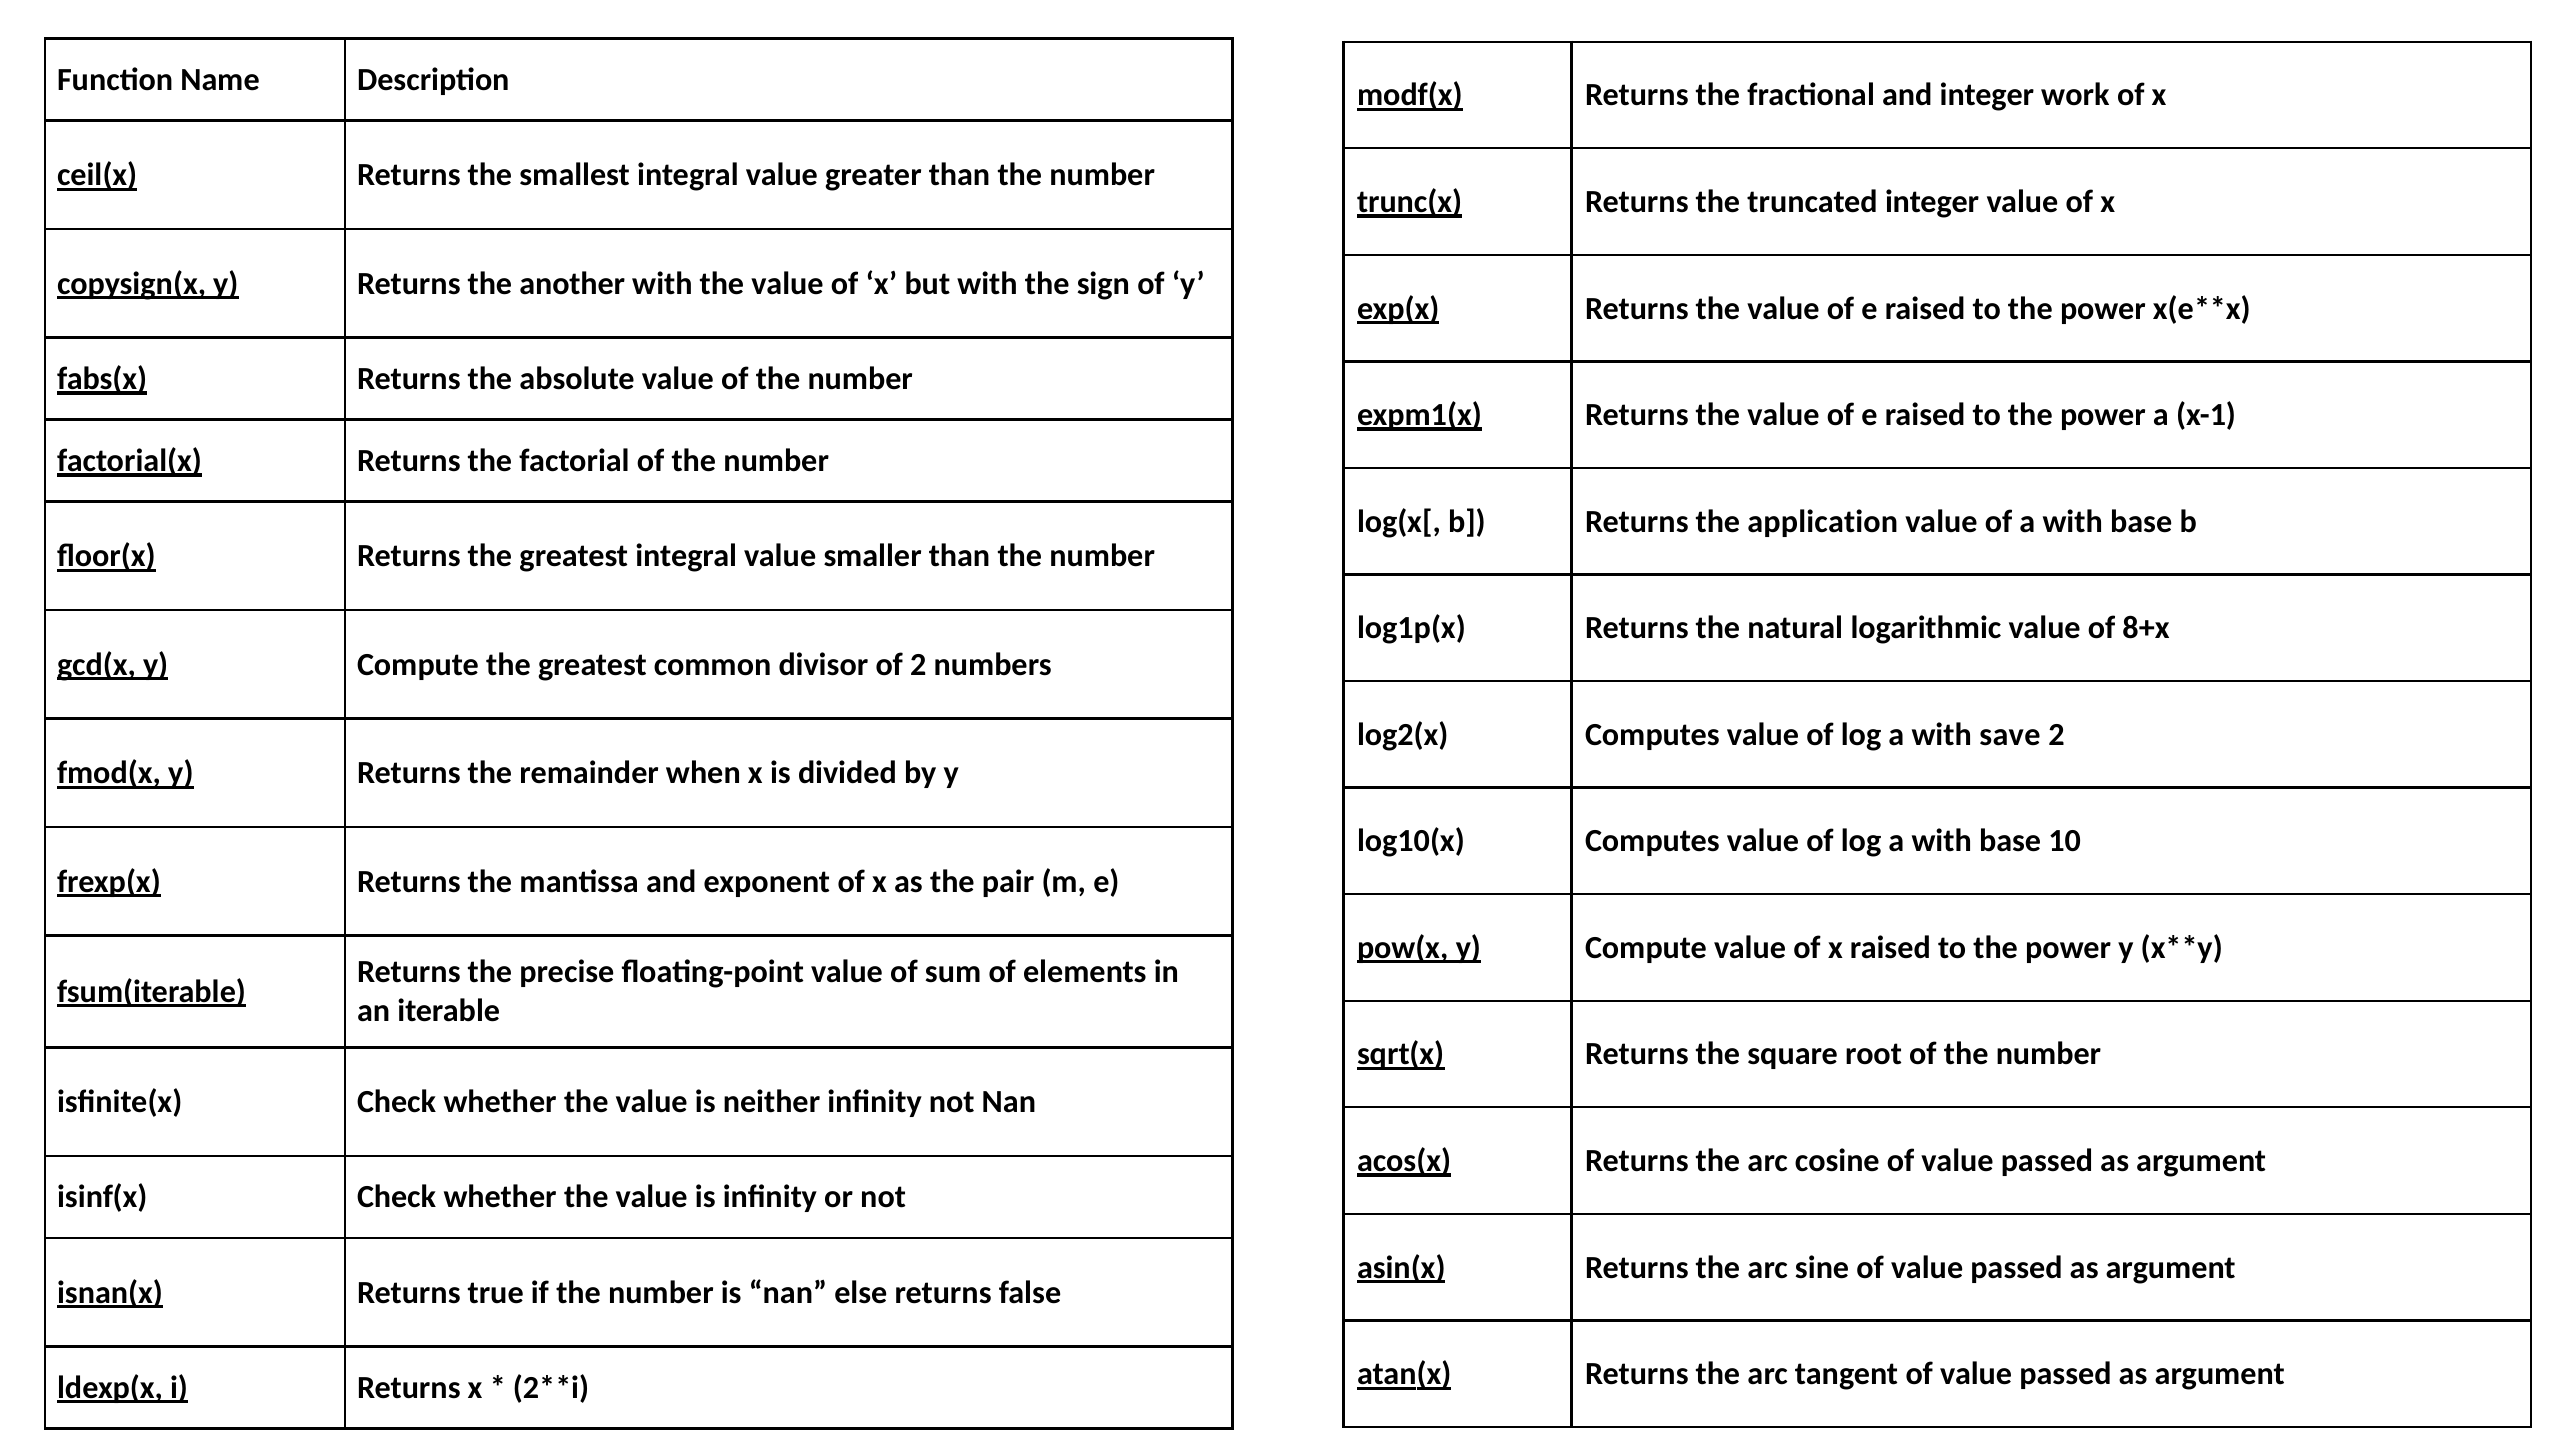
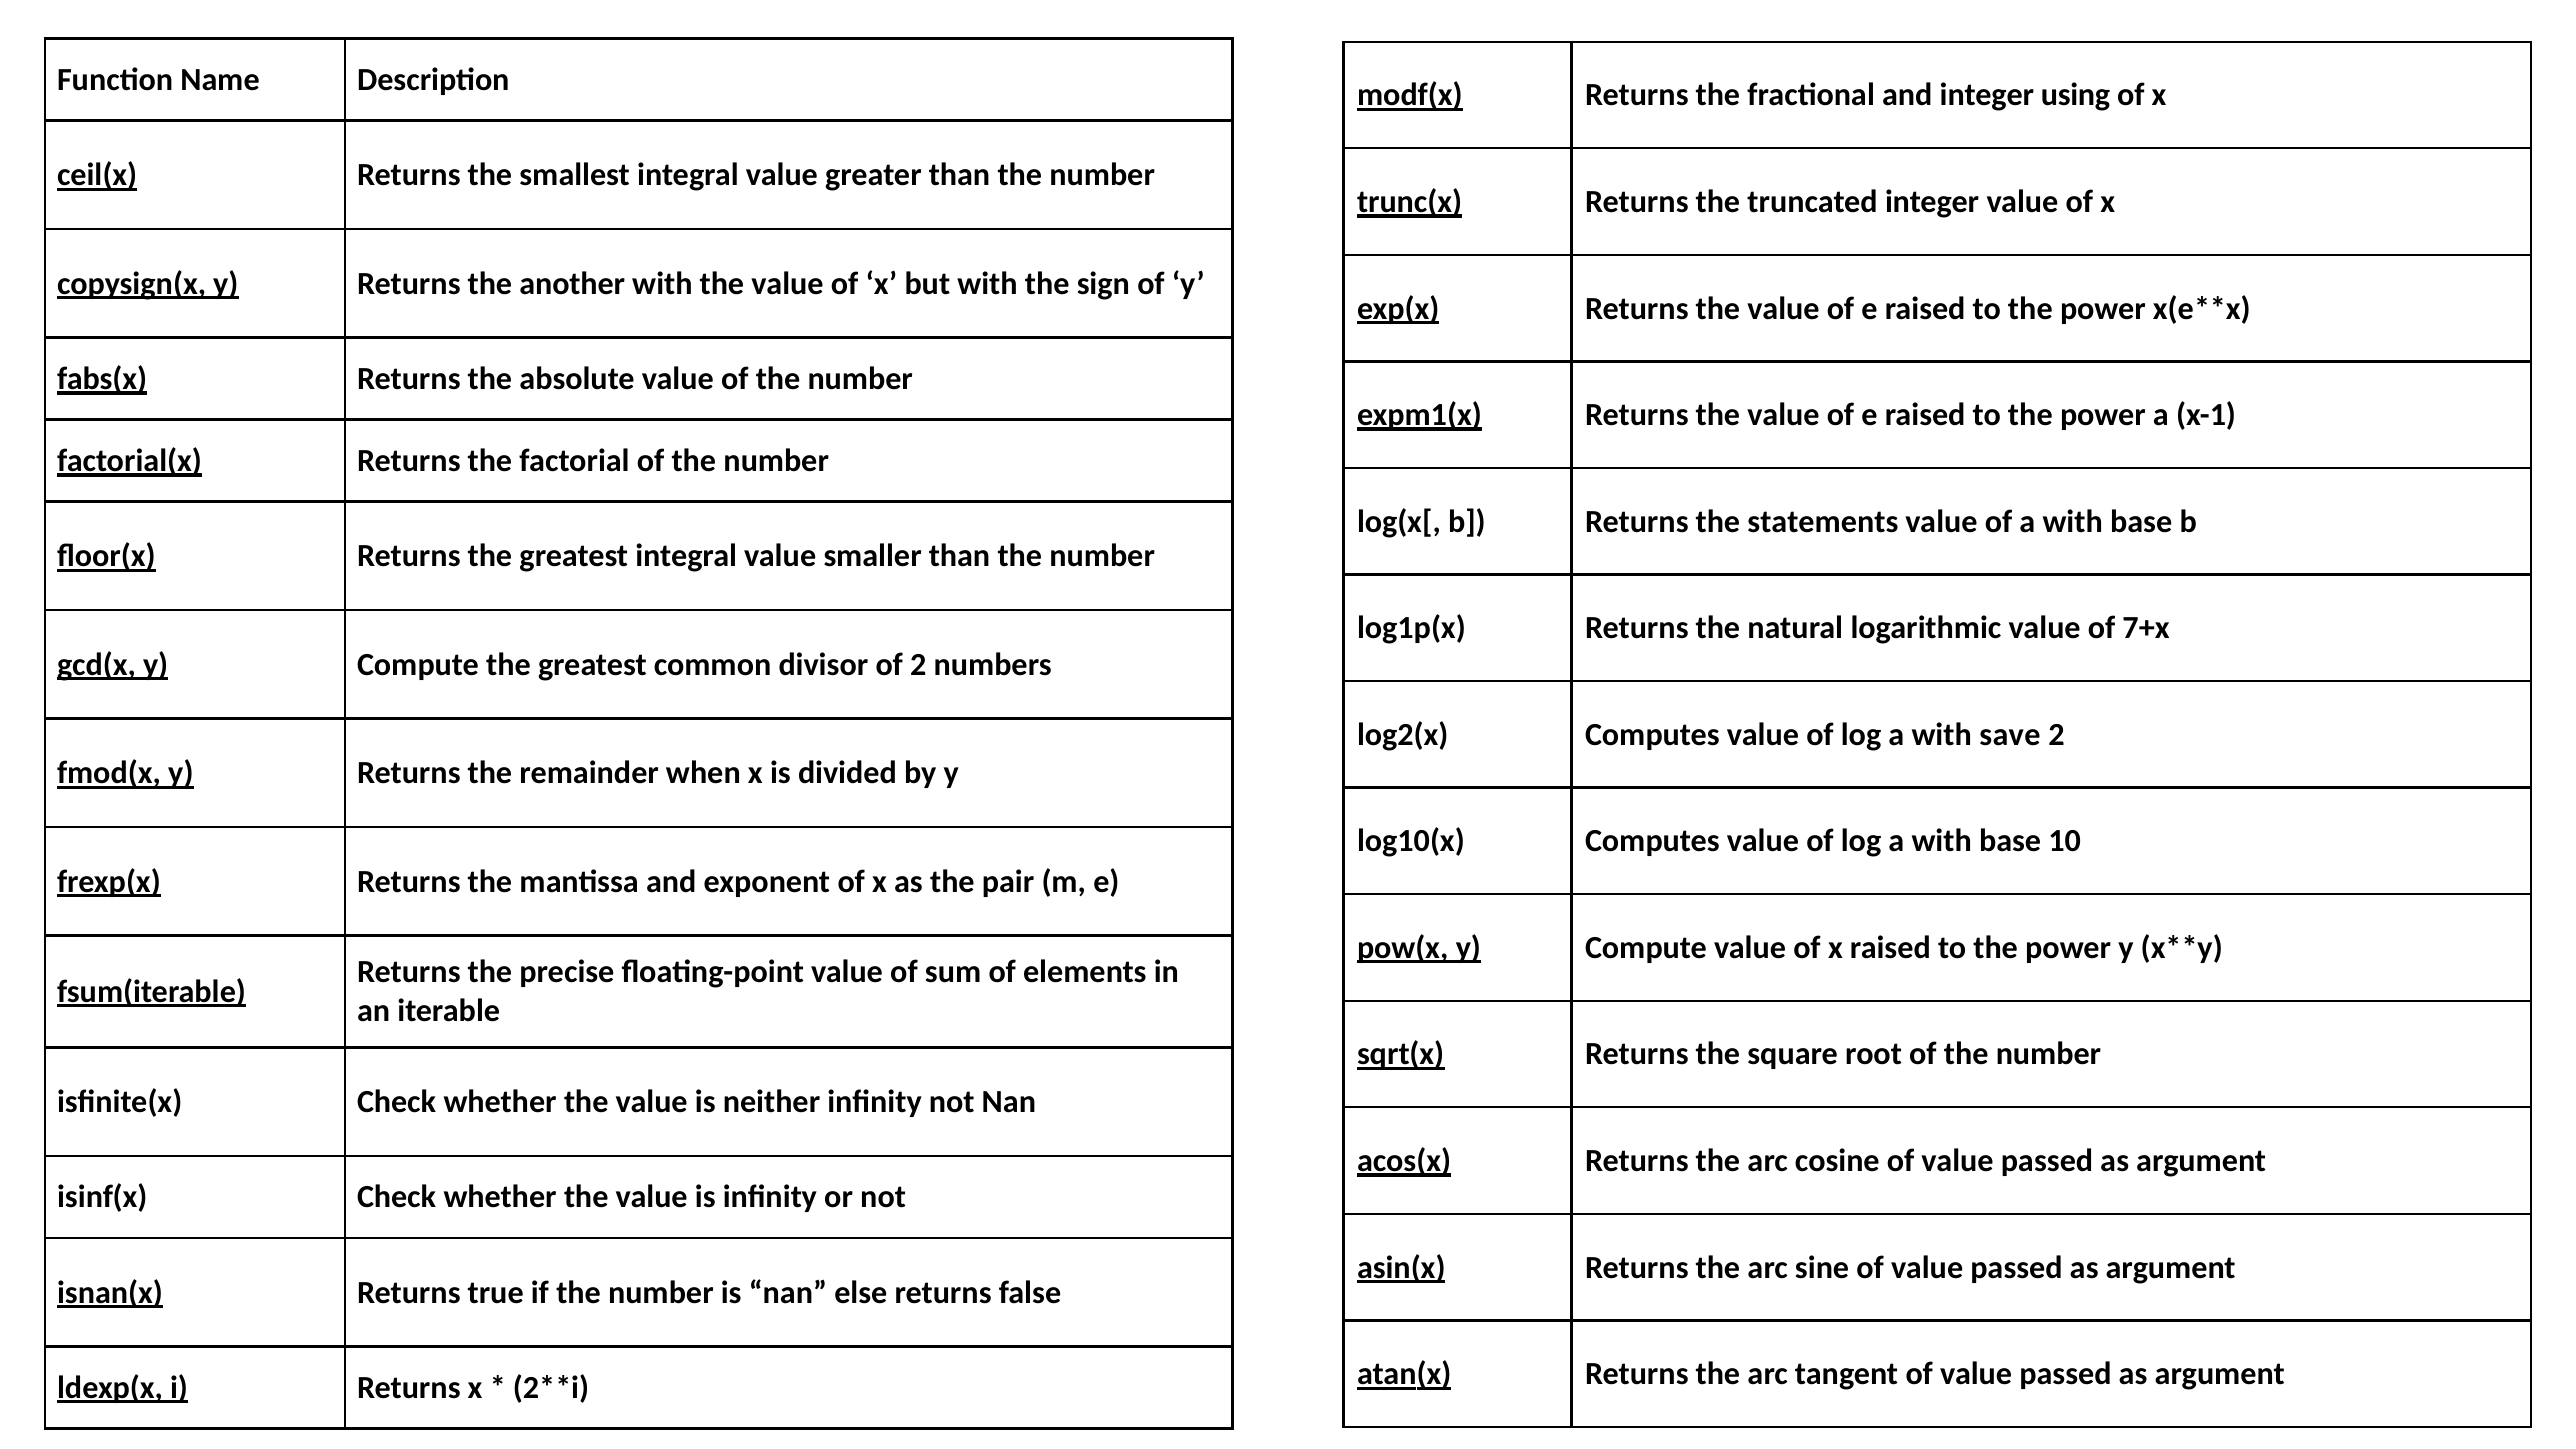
work: work -> using
application: application -> statements
8+x: 8+x -> 7+x
